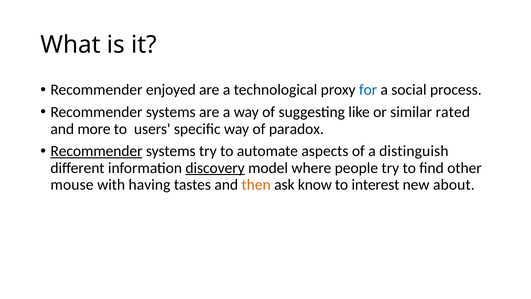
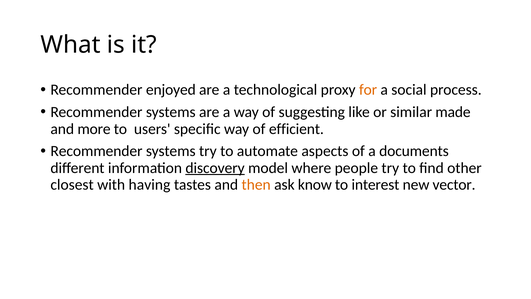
for colour: blue -> orange
rated: rated -> made
paradox: paradox -> efficient
Recommender at (96, 151) underline: present -> none
distinguish: distinguish -> documents
mouse: mouse -> closest
about: about -> vector
